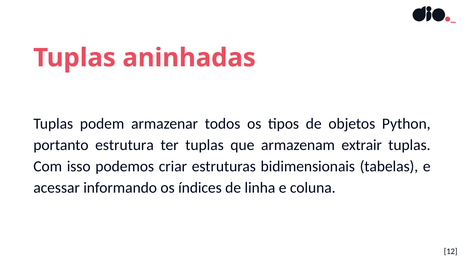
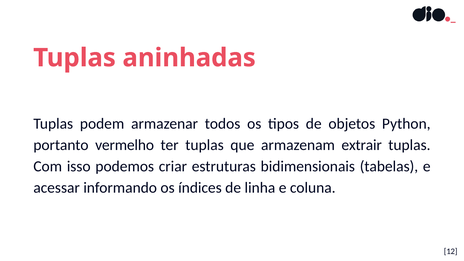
estrutura: estrutura -> vermelho
